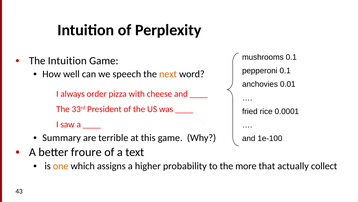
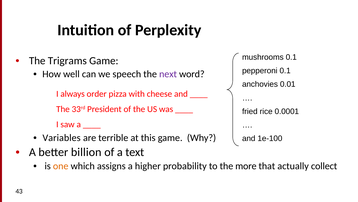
The Intuition: Intuition -> Trigrams
next colour: orange -> purple
Summary: Summary -> Variables
froure: froure -> billion
